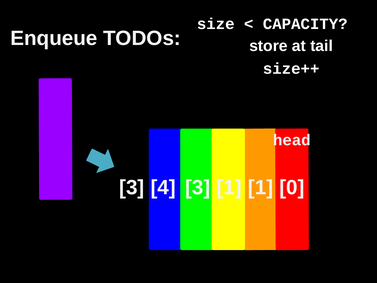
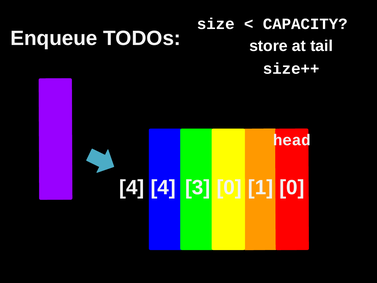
3 at (132, 187): 3 -> 4
1 at (229, 187): 1 -> 0
